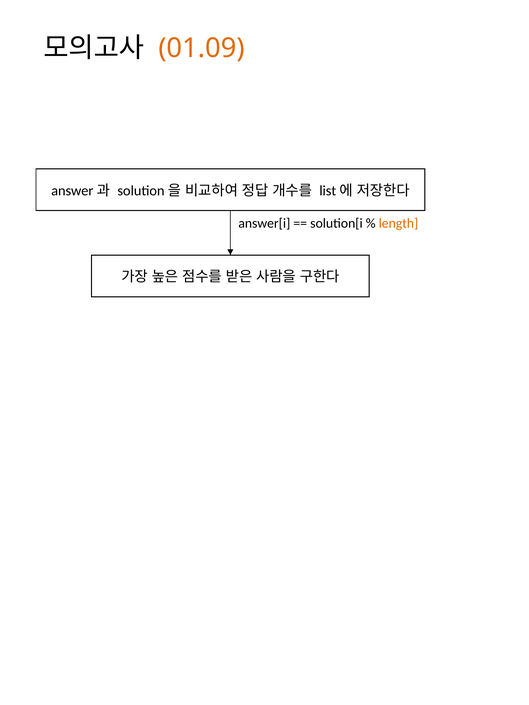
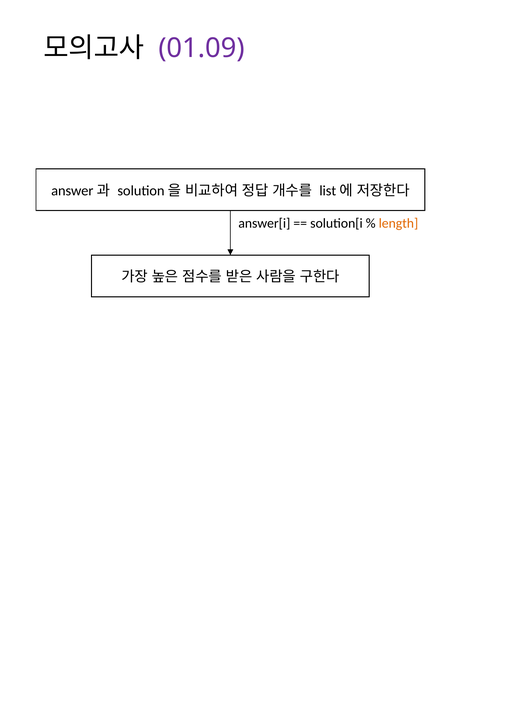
01.09 colour: orange -> purple
